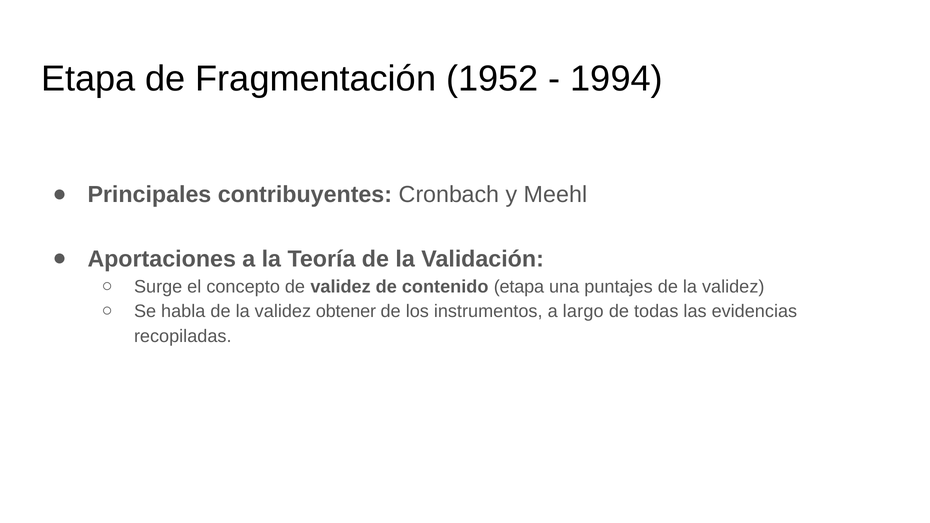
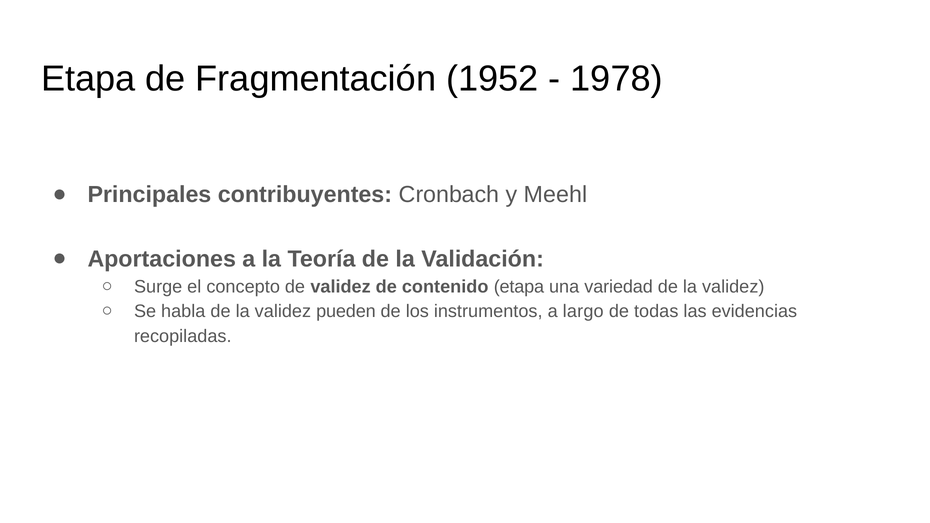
1994: 1994 -> 1978
puntajes: puntajes -> variedad
obtener: obtener -> pueden
